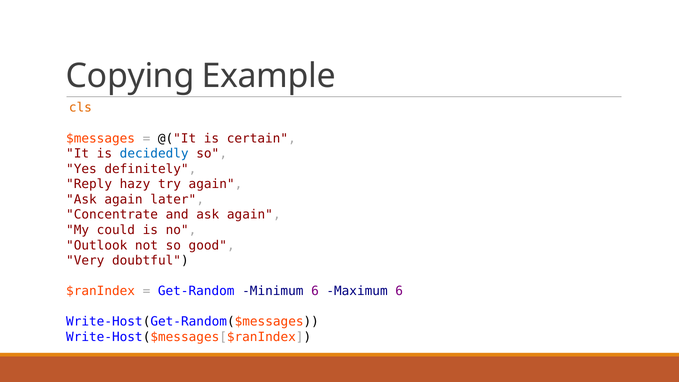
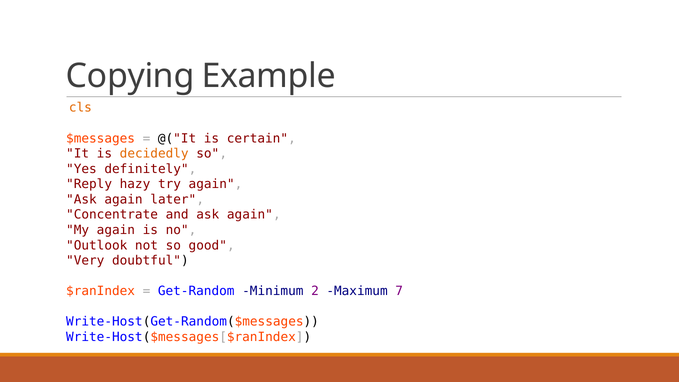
decidedly colour: blue -> orange
My could: could -> again
Minimum 6: 6 -> 2
Maximum 6: 6 -> 7
